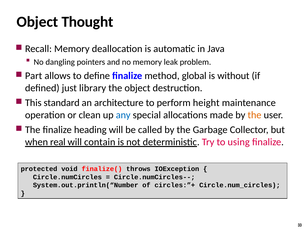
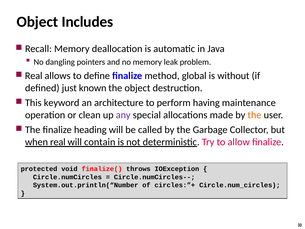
Thought: Thought -> Includes
Part at (34, 76): Part -> Real
library: library -> known
standard: standard -> keyword
height: height -> having
any colour: blue -> purple
using: using -> allow
